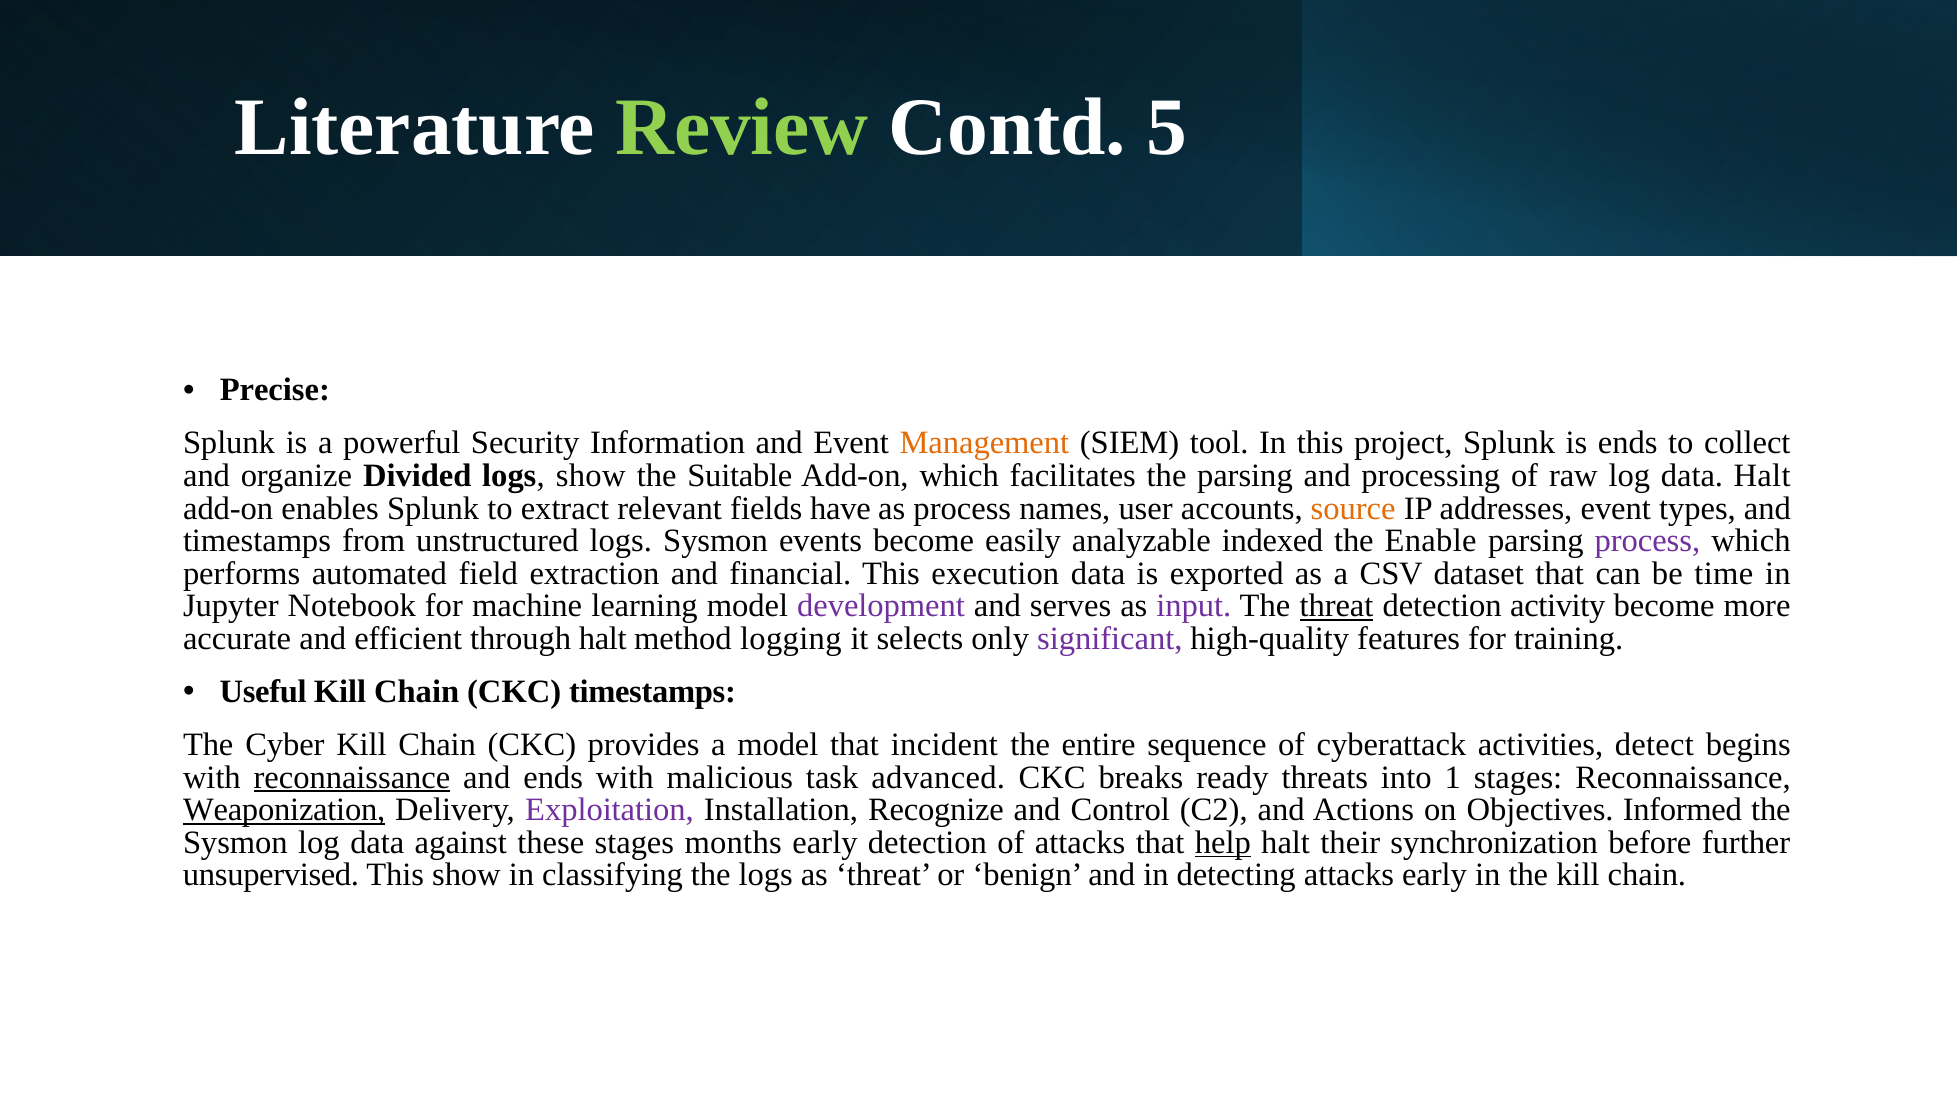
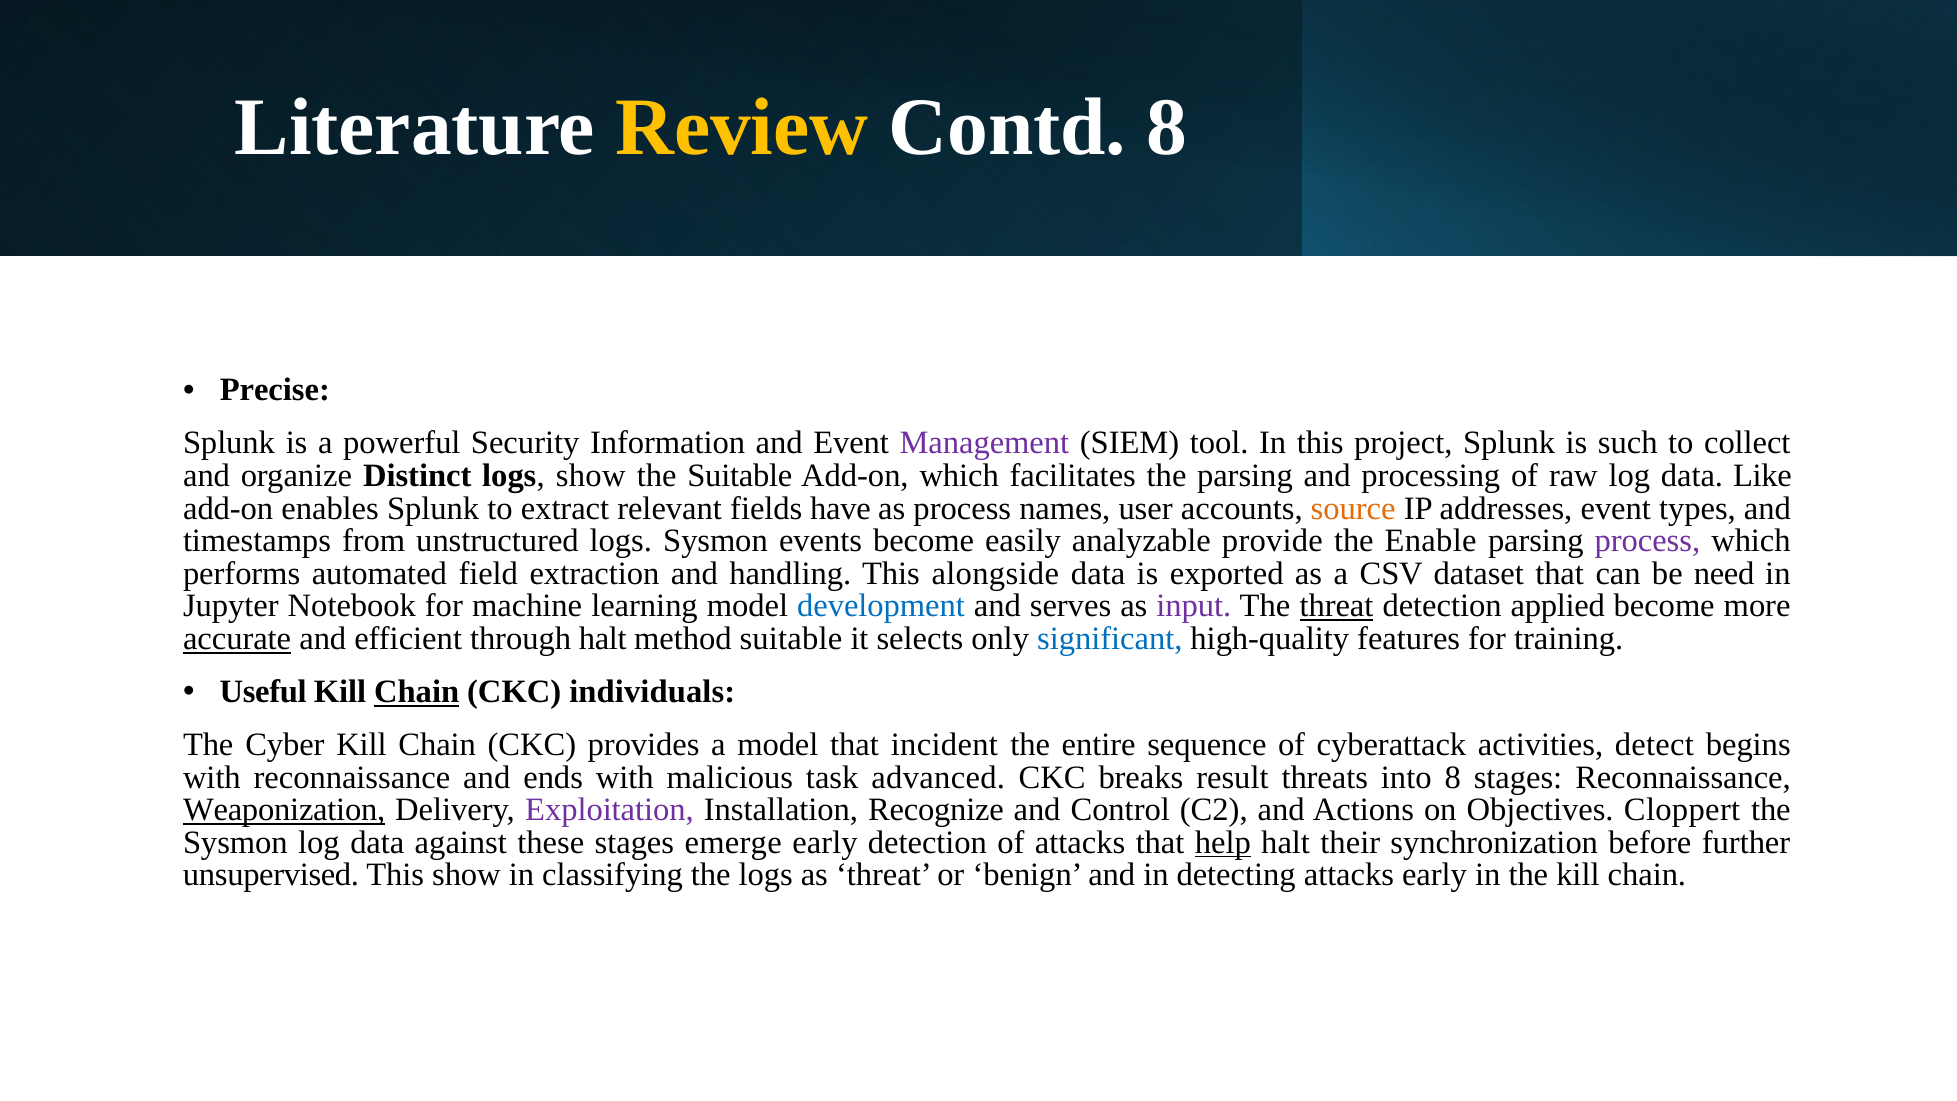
Review colour: light green -> yellow
Contd 5: 5 -> 8
Management colour: orange -> purple
is ends: ends -> such
Divided: Divided -> Distinct
data Halt: Halt -> Like
indexed: indexed -> provide
financial: financial -> handling
execution: execution -> alongside
time: time -> need
development colour: purple -> blue
activity: activity -> applied
accurate underline: none -> present
method logging: logging -> suitable
significant colour: purple -> blue
Chain at (417, 692) underline: none -> present
CKC timestamps: timestamps -> individuals
reconnaissance at (352, 777) underline: present -> none
ready: ready -> result
into 1: 1 -> 8
Informed: Informed -> Cloppert
months: months -> emerge
